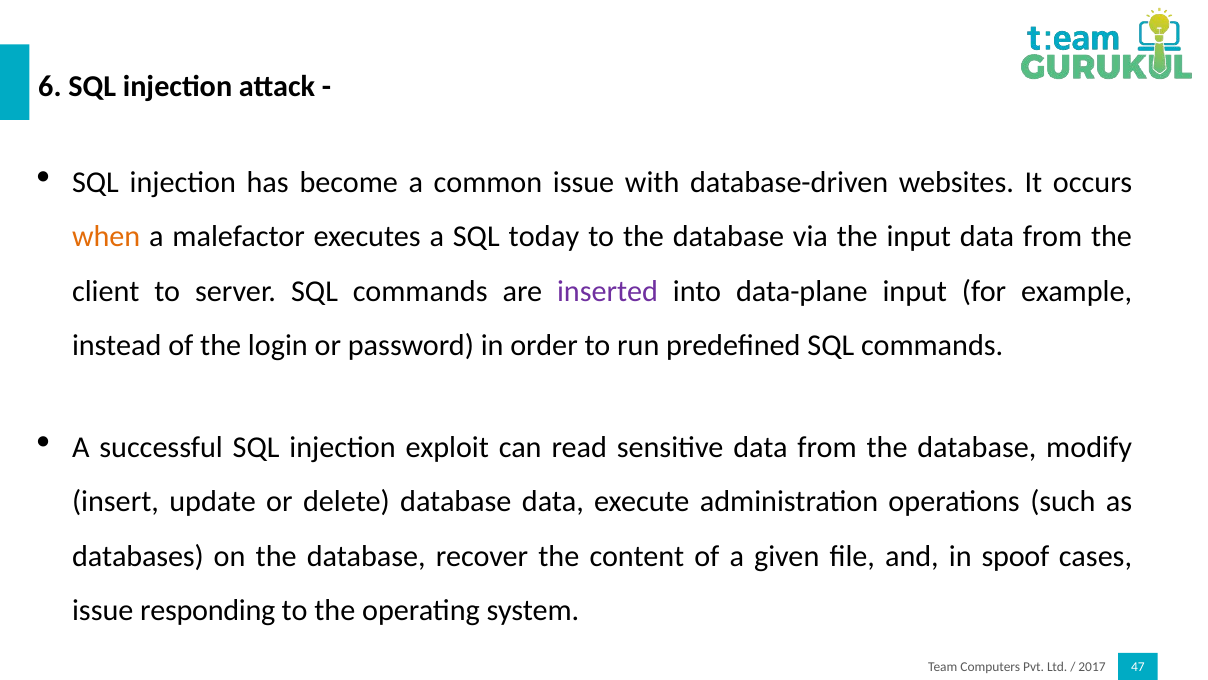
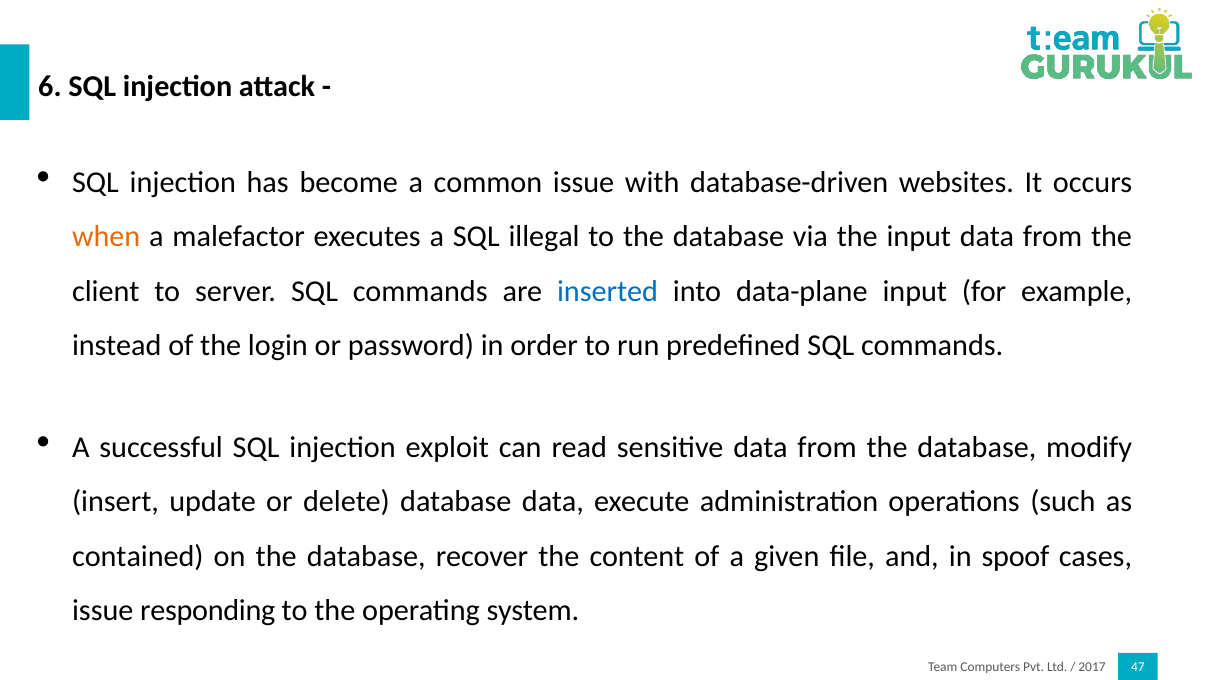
today: today -> illegal
inserted colour: purple -> blue
databases: databases -> contained
